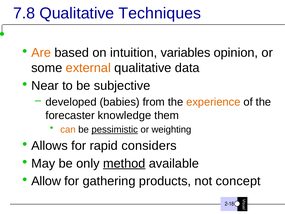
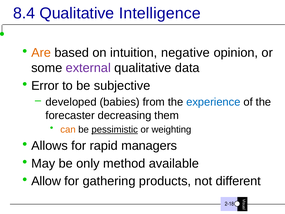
7.8: 7.8 -> 8.4
Techniques: Techniques -> Intelligence
variables: variables -> negative
external colour: orange -> purple
Near: Near -> Error
experience colour: orange -> blue
knowledge: knowledge -> decreasing
considers: considers -> managers
method underline: present -> none
concept: concept -> different
